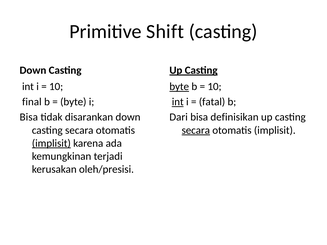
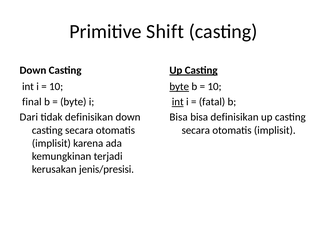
Bisa at (29, 117): Bisa -> Dari
tidak disarankan: disarankan -> definisikan
Dari at (179, 117): Dari -> Bisa
secara at (196, 130) underline: present -> none
implisit at (51, 143) underline: present -> none
oleh/presisi: oleh/presisi -> jenis/presisi
